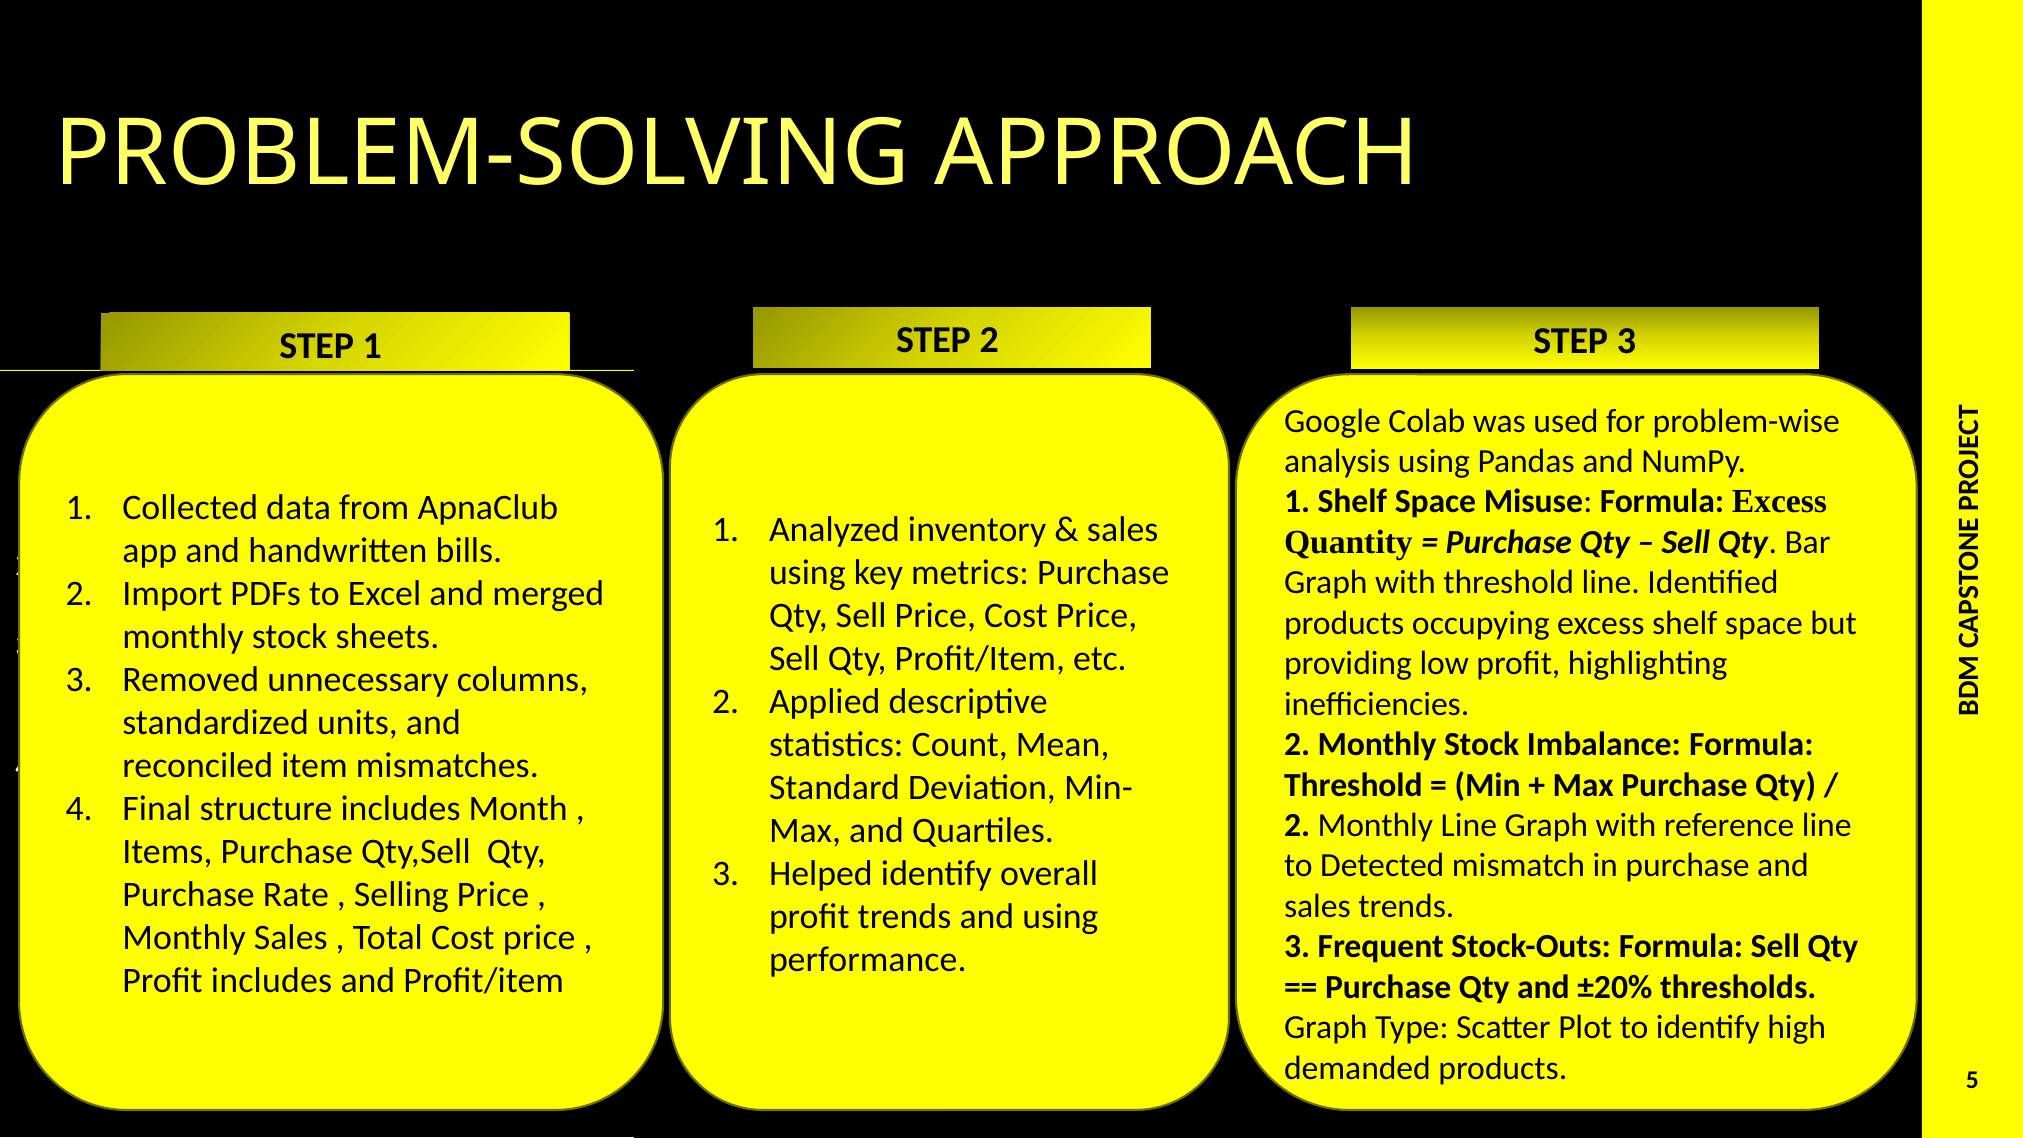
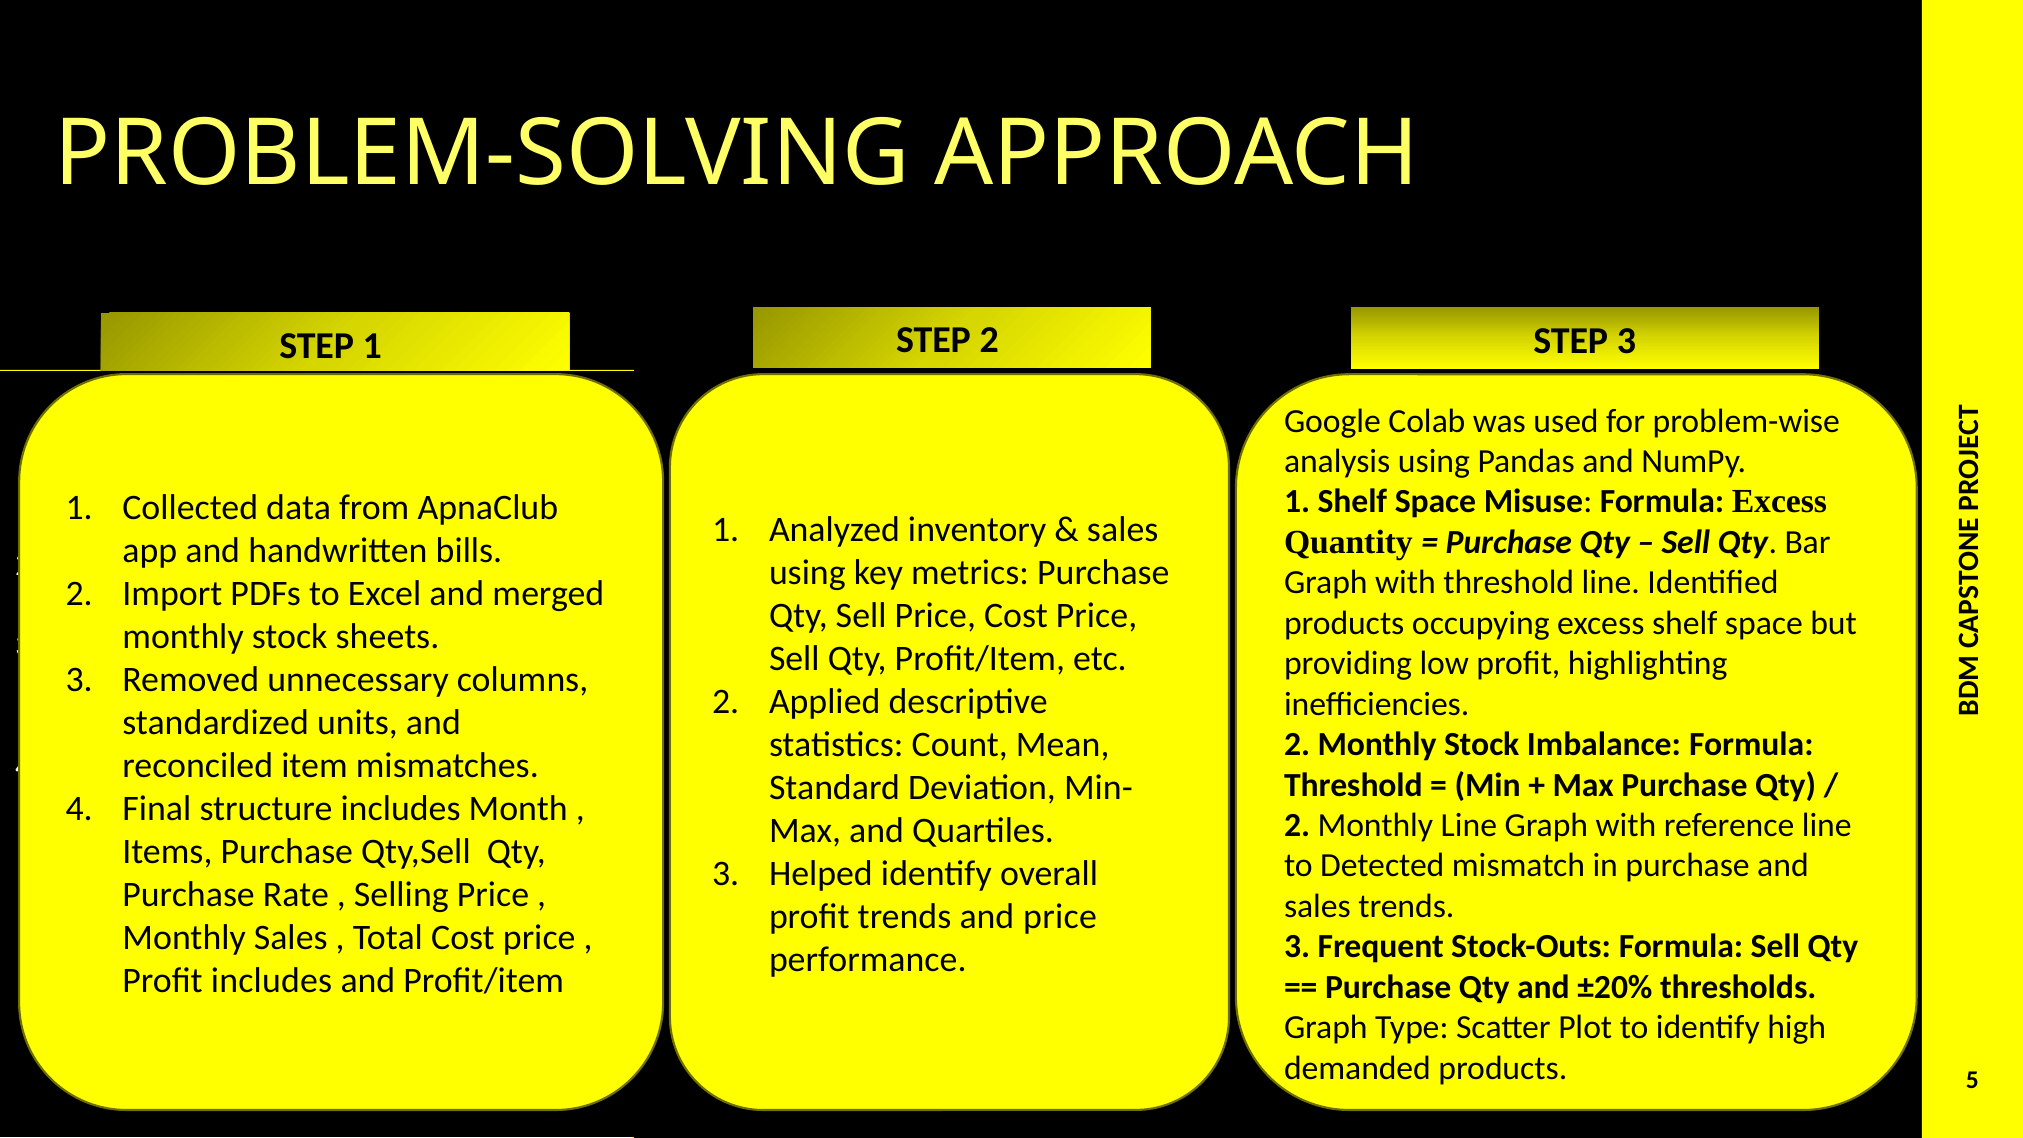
and using: using -> price
